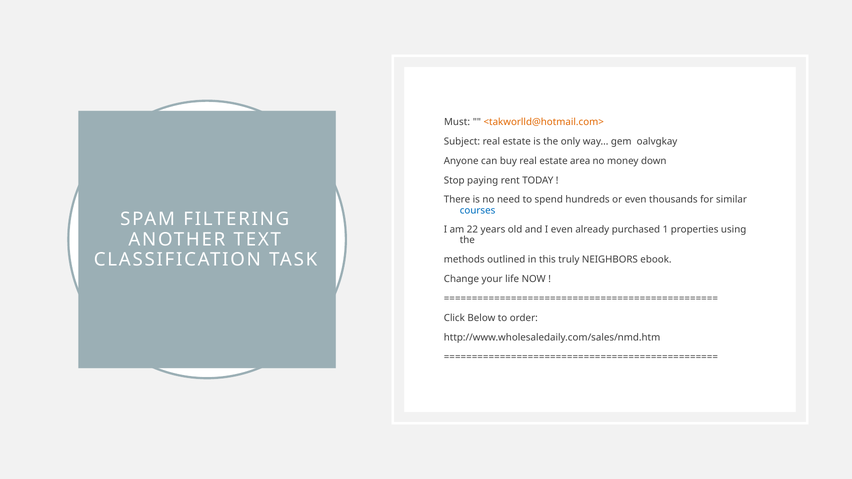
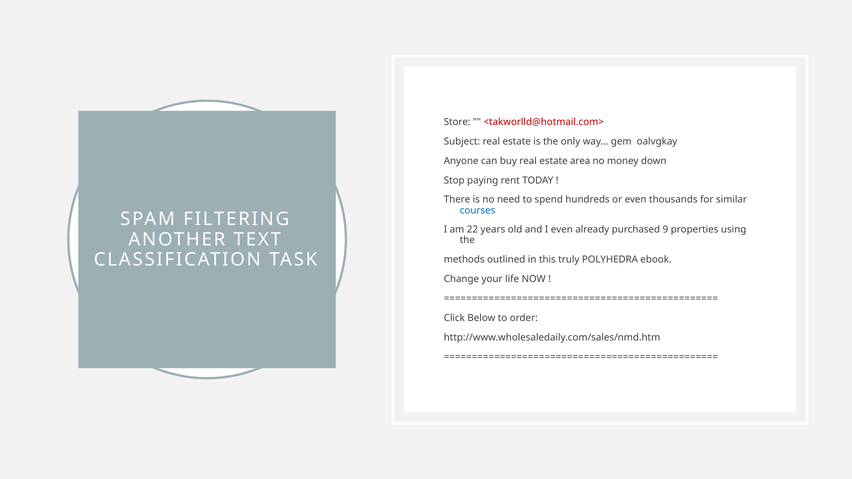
Must: Must -> Store
<takworlld@hotmail.com> colour: orange -> red
1: 1 -> 9
NEIGHBORS: NEIGHBORS -> POLYHEDRA
